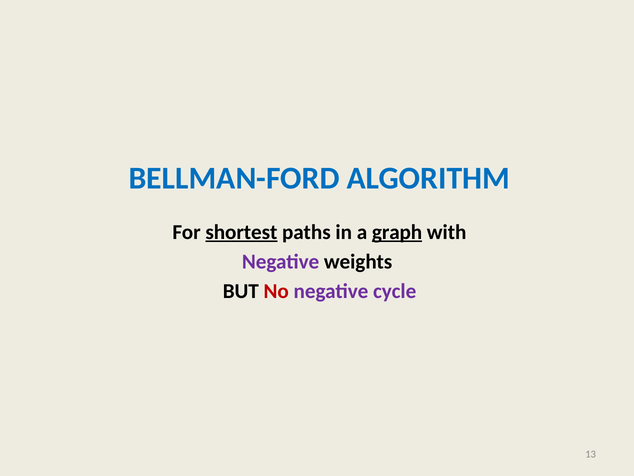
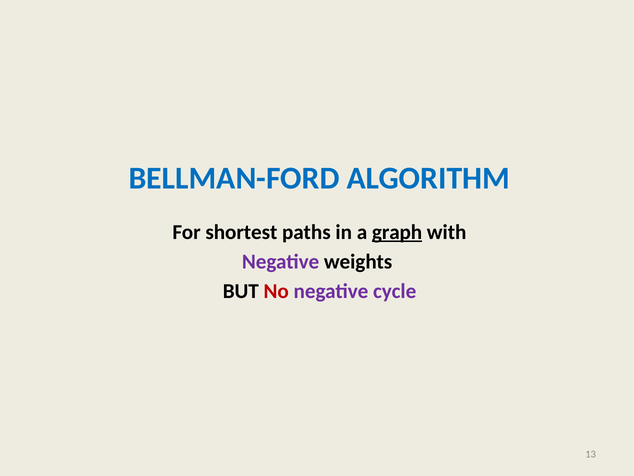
shortest underline: present -> none
